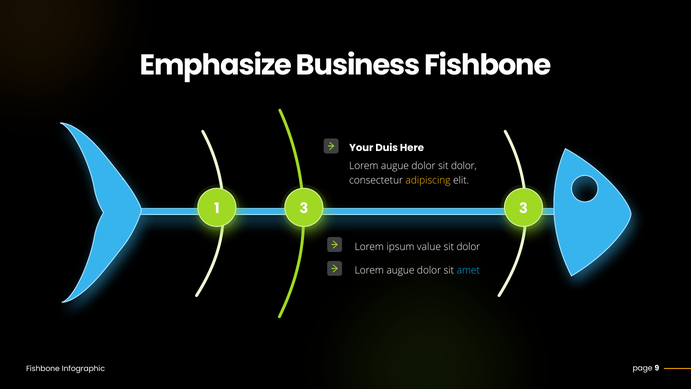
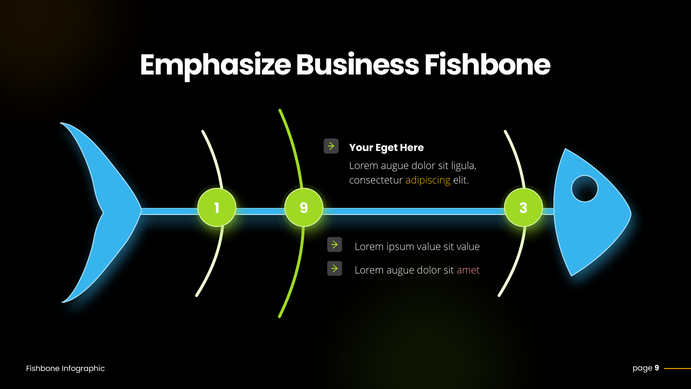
Duis: Duis -> Eget
dolor sit dolor: dolor -> ligula
1 3: 3 -> 9
dolor at (468, 247): dolor -> value
amet colour: light blue -> pink
